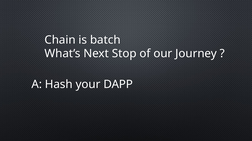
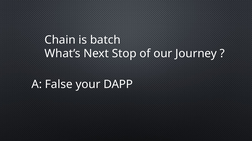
Hash: Hash -> False
